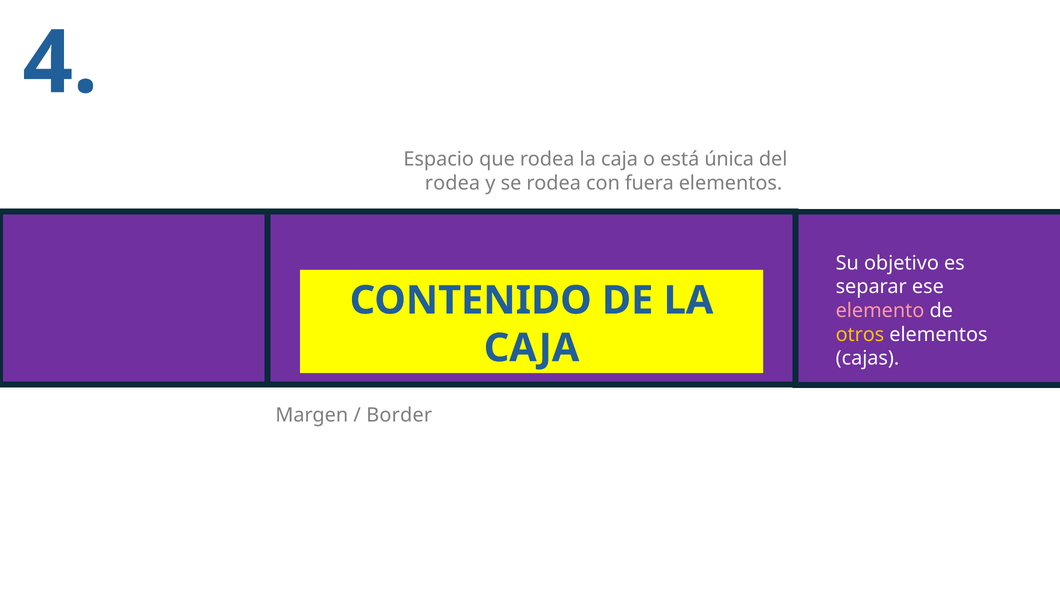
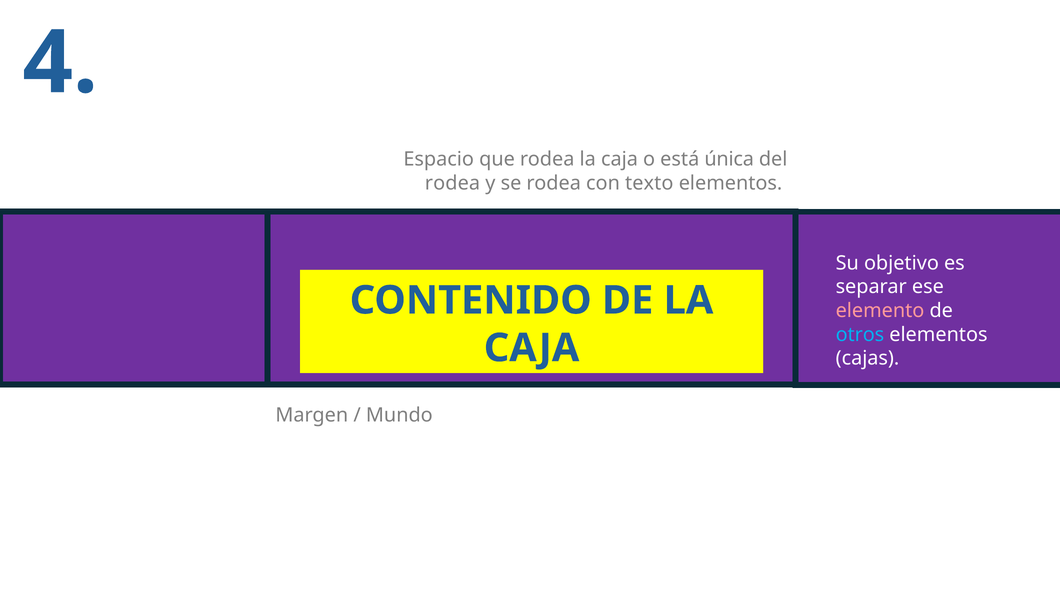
fuera: fuera -> texto
otros colour: yellow -> light blue
Border: Border -> Mundo
